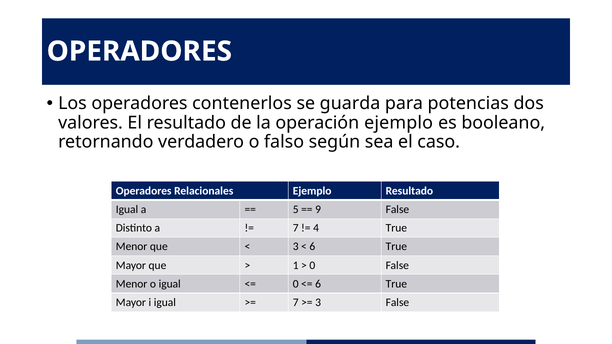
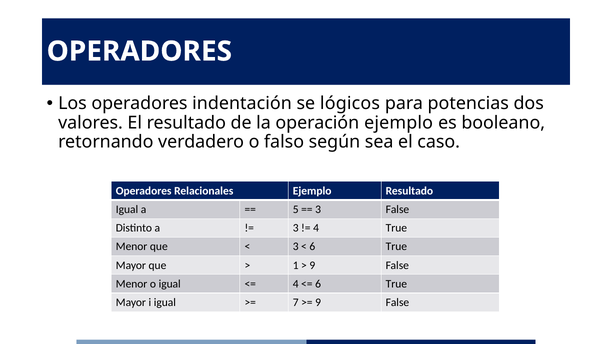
contenerlos: contenerlos -> indentación
guarda: guarda -> lógicos
9 at (318, 210): 9 -> 3
7 at (296, 228): 7 -> 3
0 at (312, 265): 0 -> 9
0 at (296, 284): 0 -> 4
3 at (318, 303): 3 -> 9
